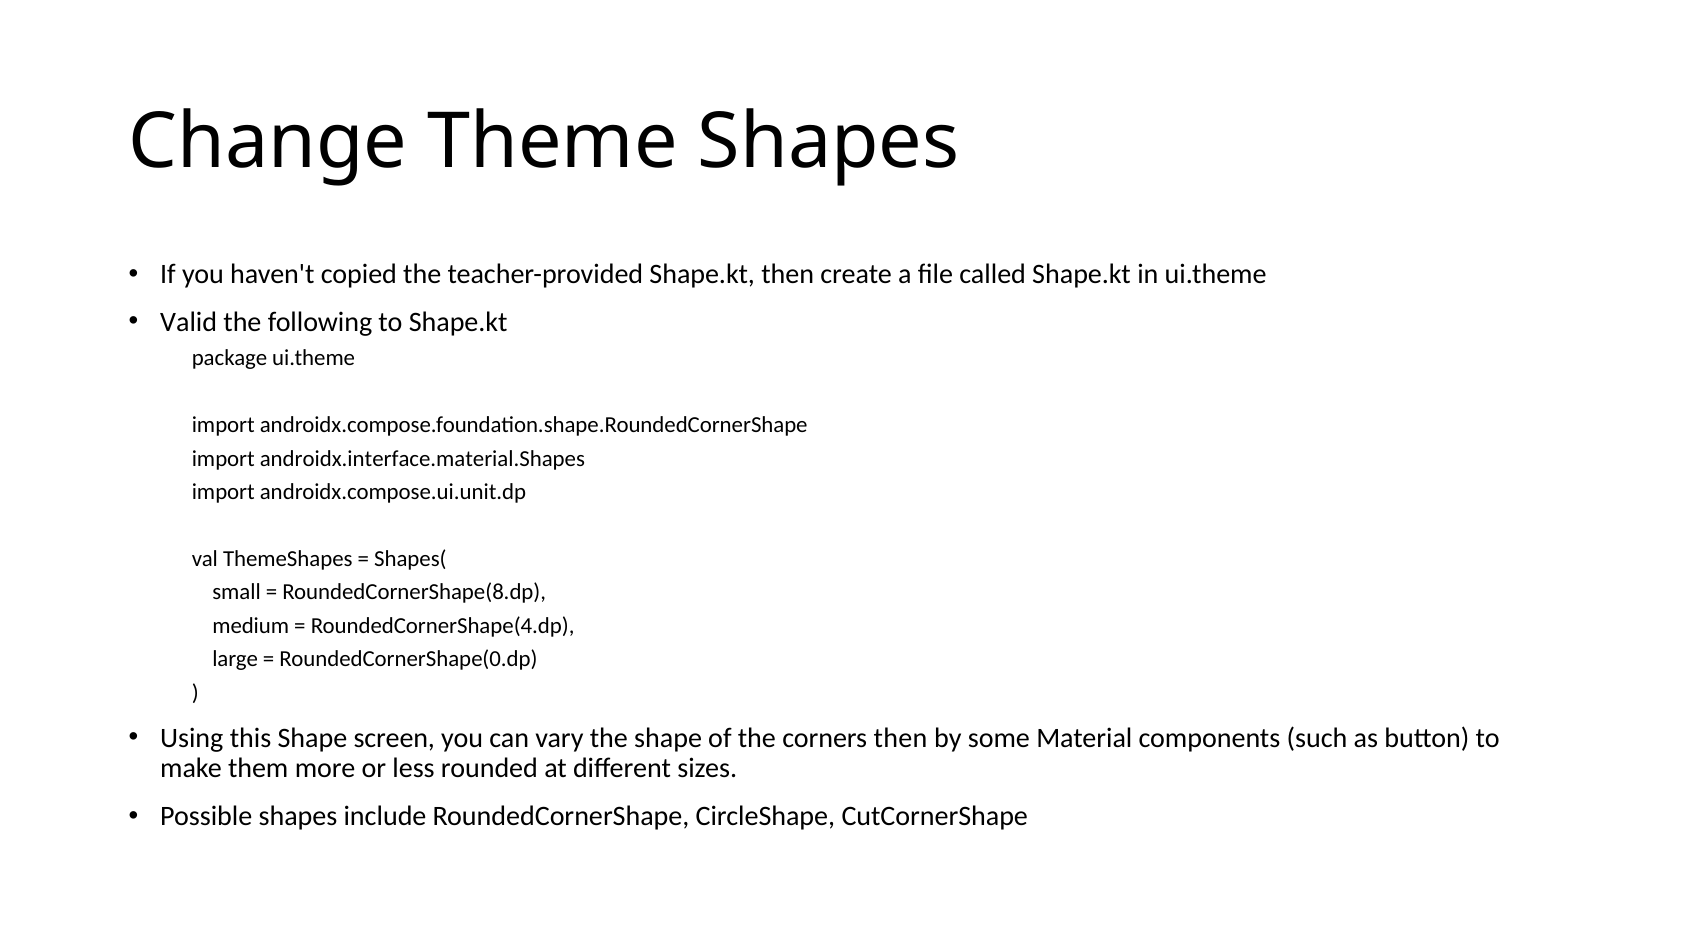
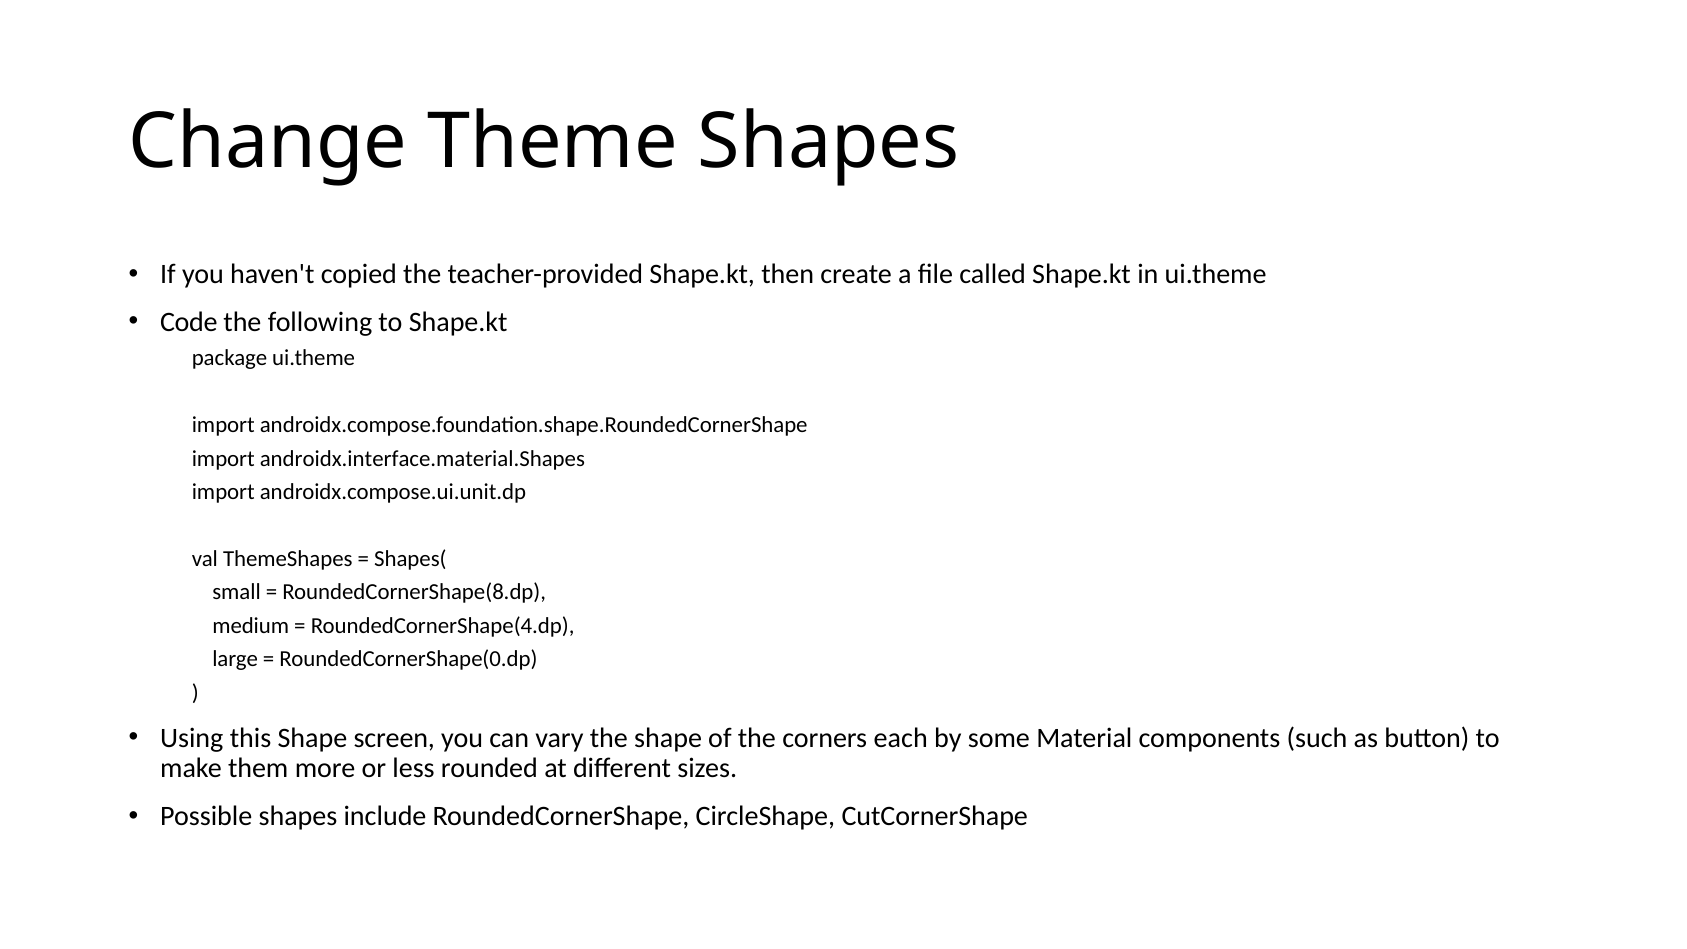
Valid: Valid -> Code
corners then: then -> each
